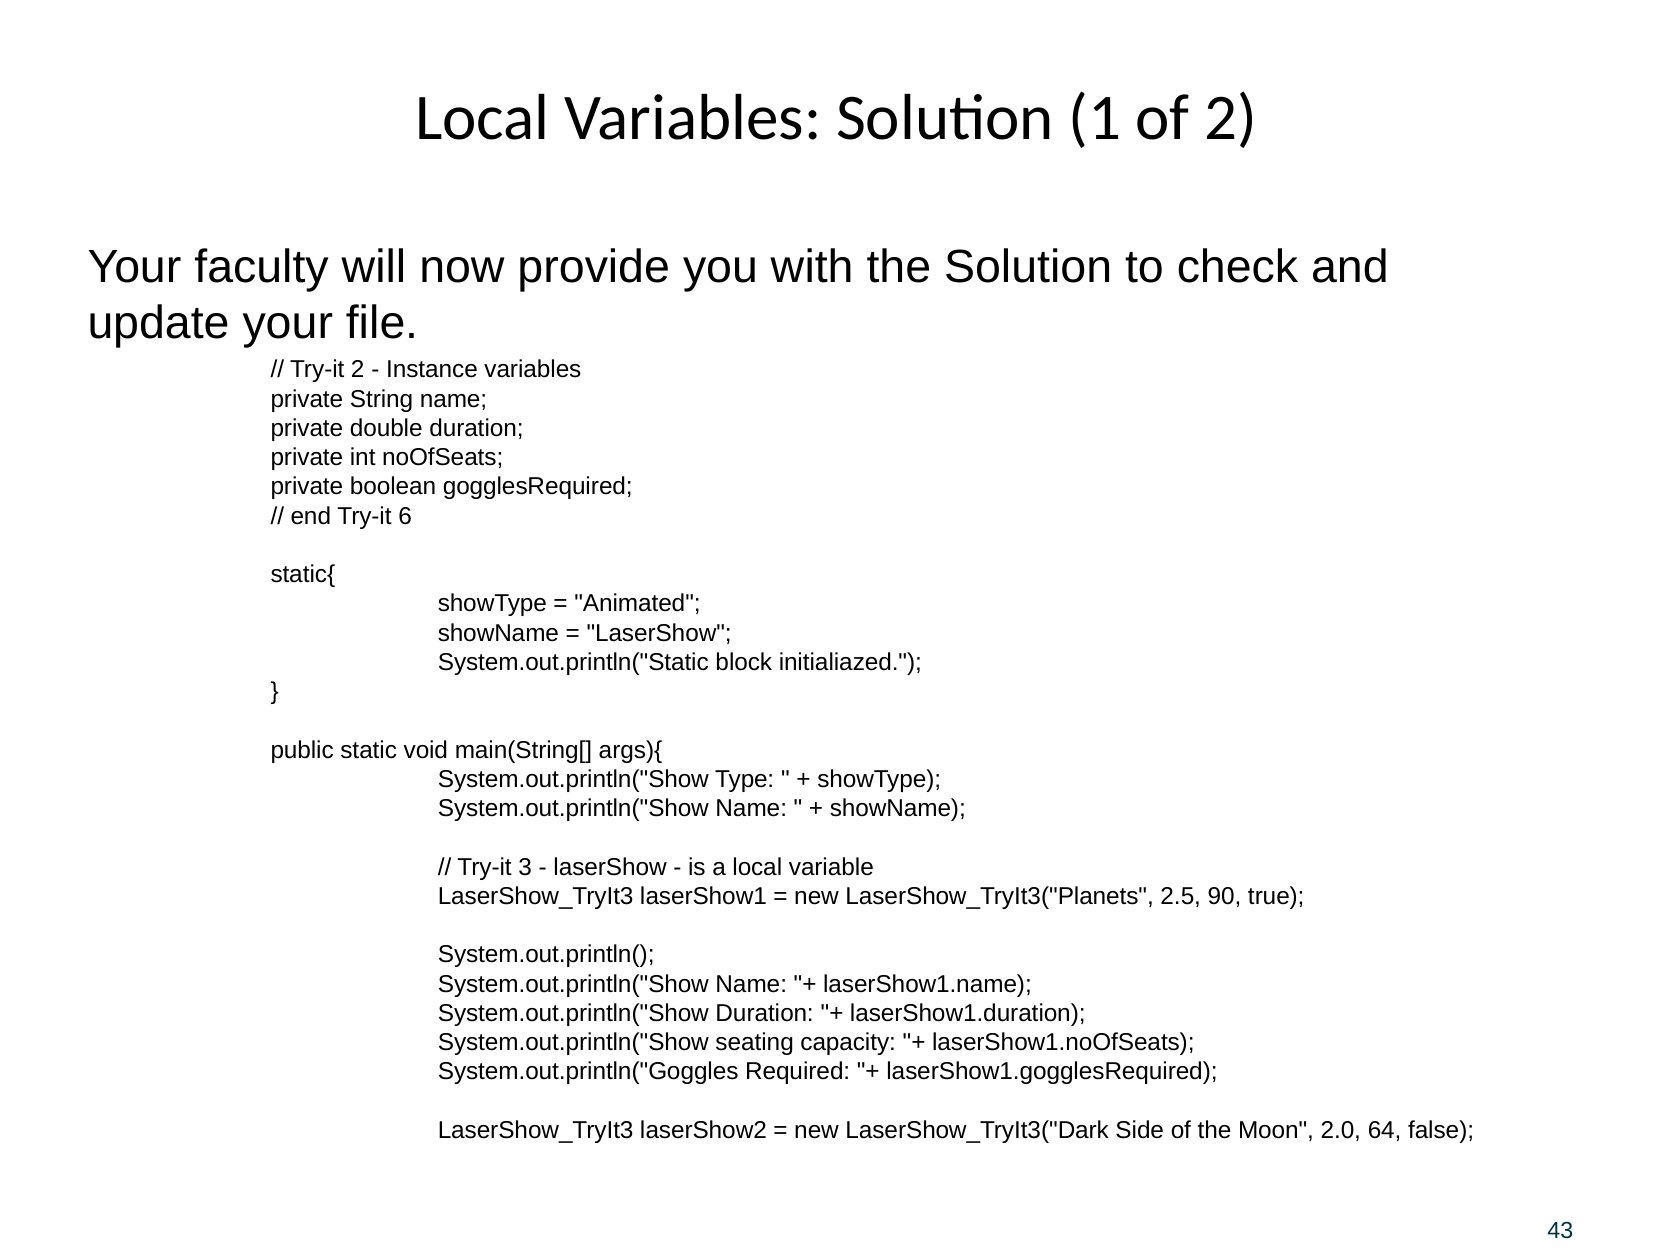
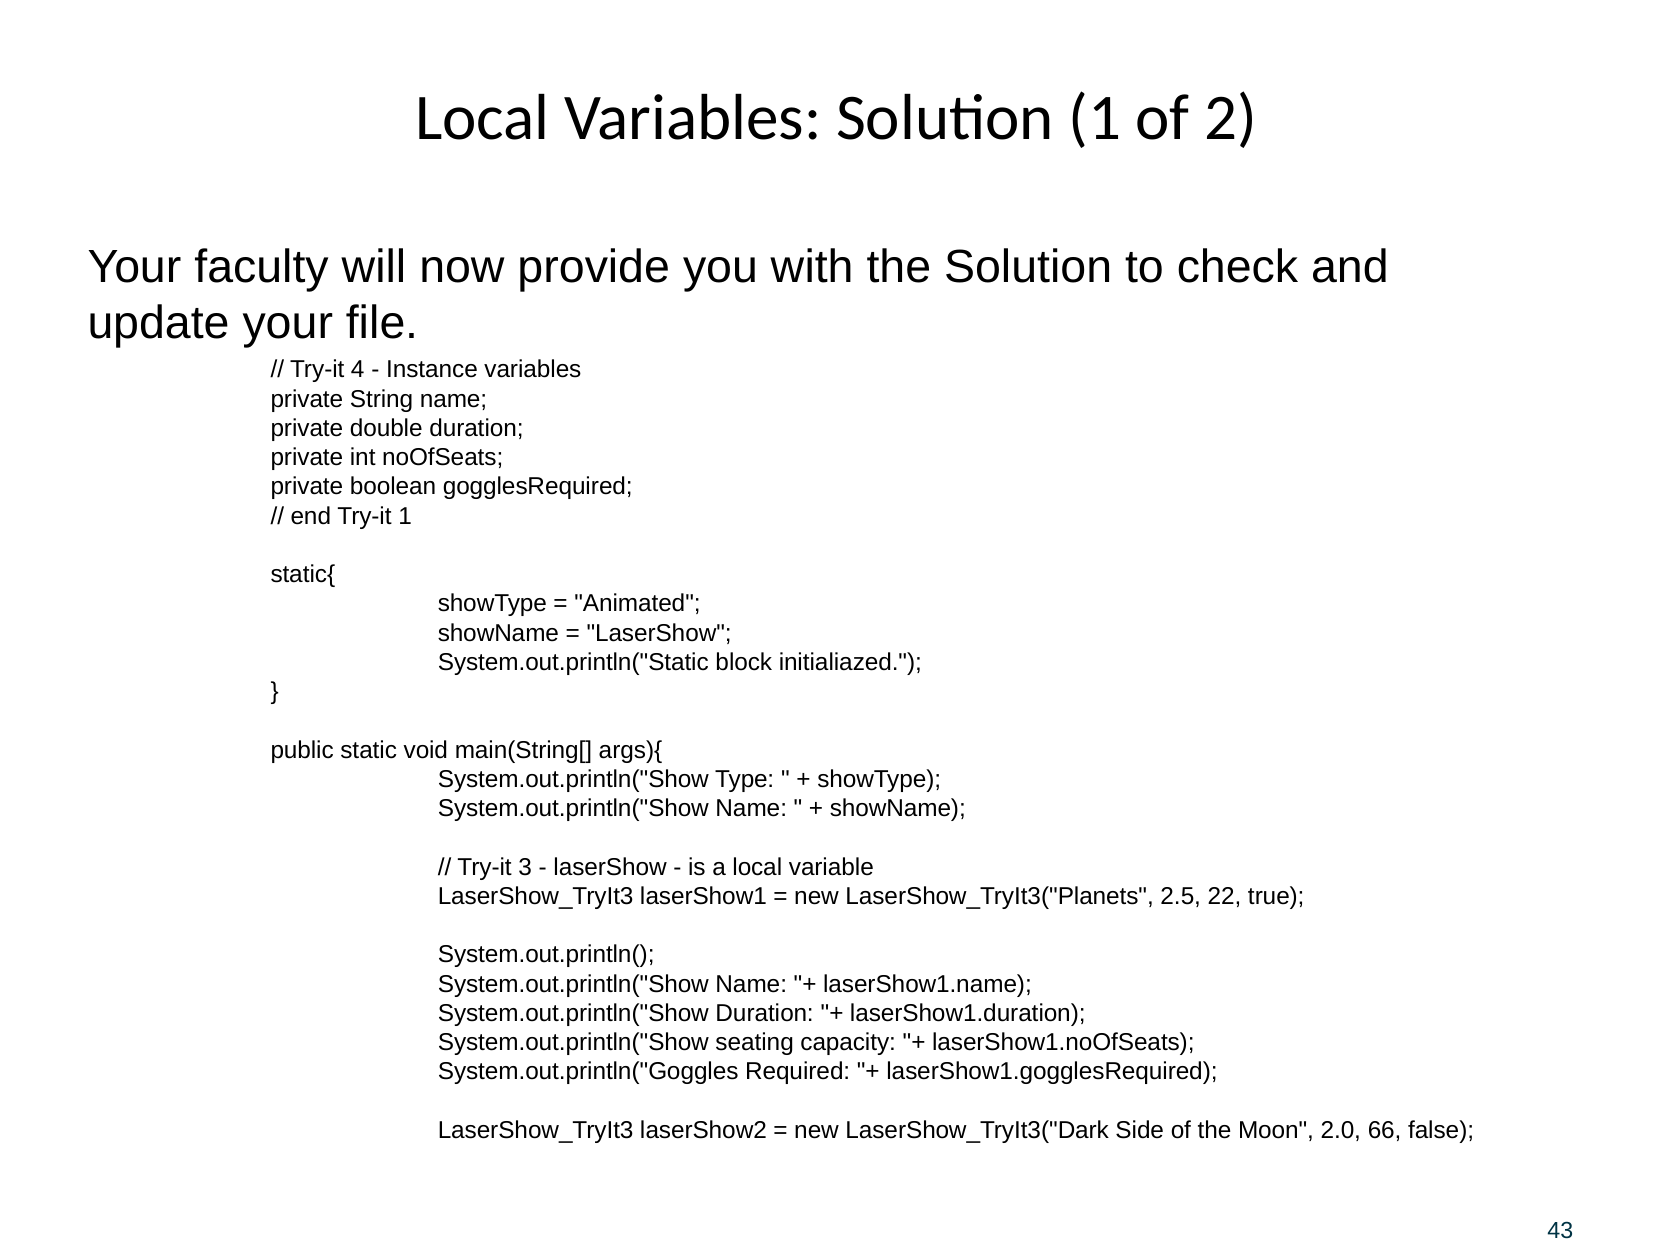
Try-it 2: 2 -> 4
Try-it 6: 6 -> 1
90: 90 -> 22
64: 64 -> 66
